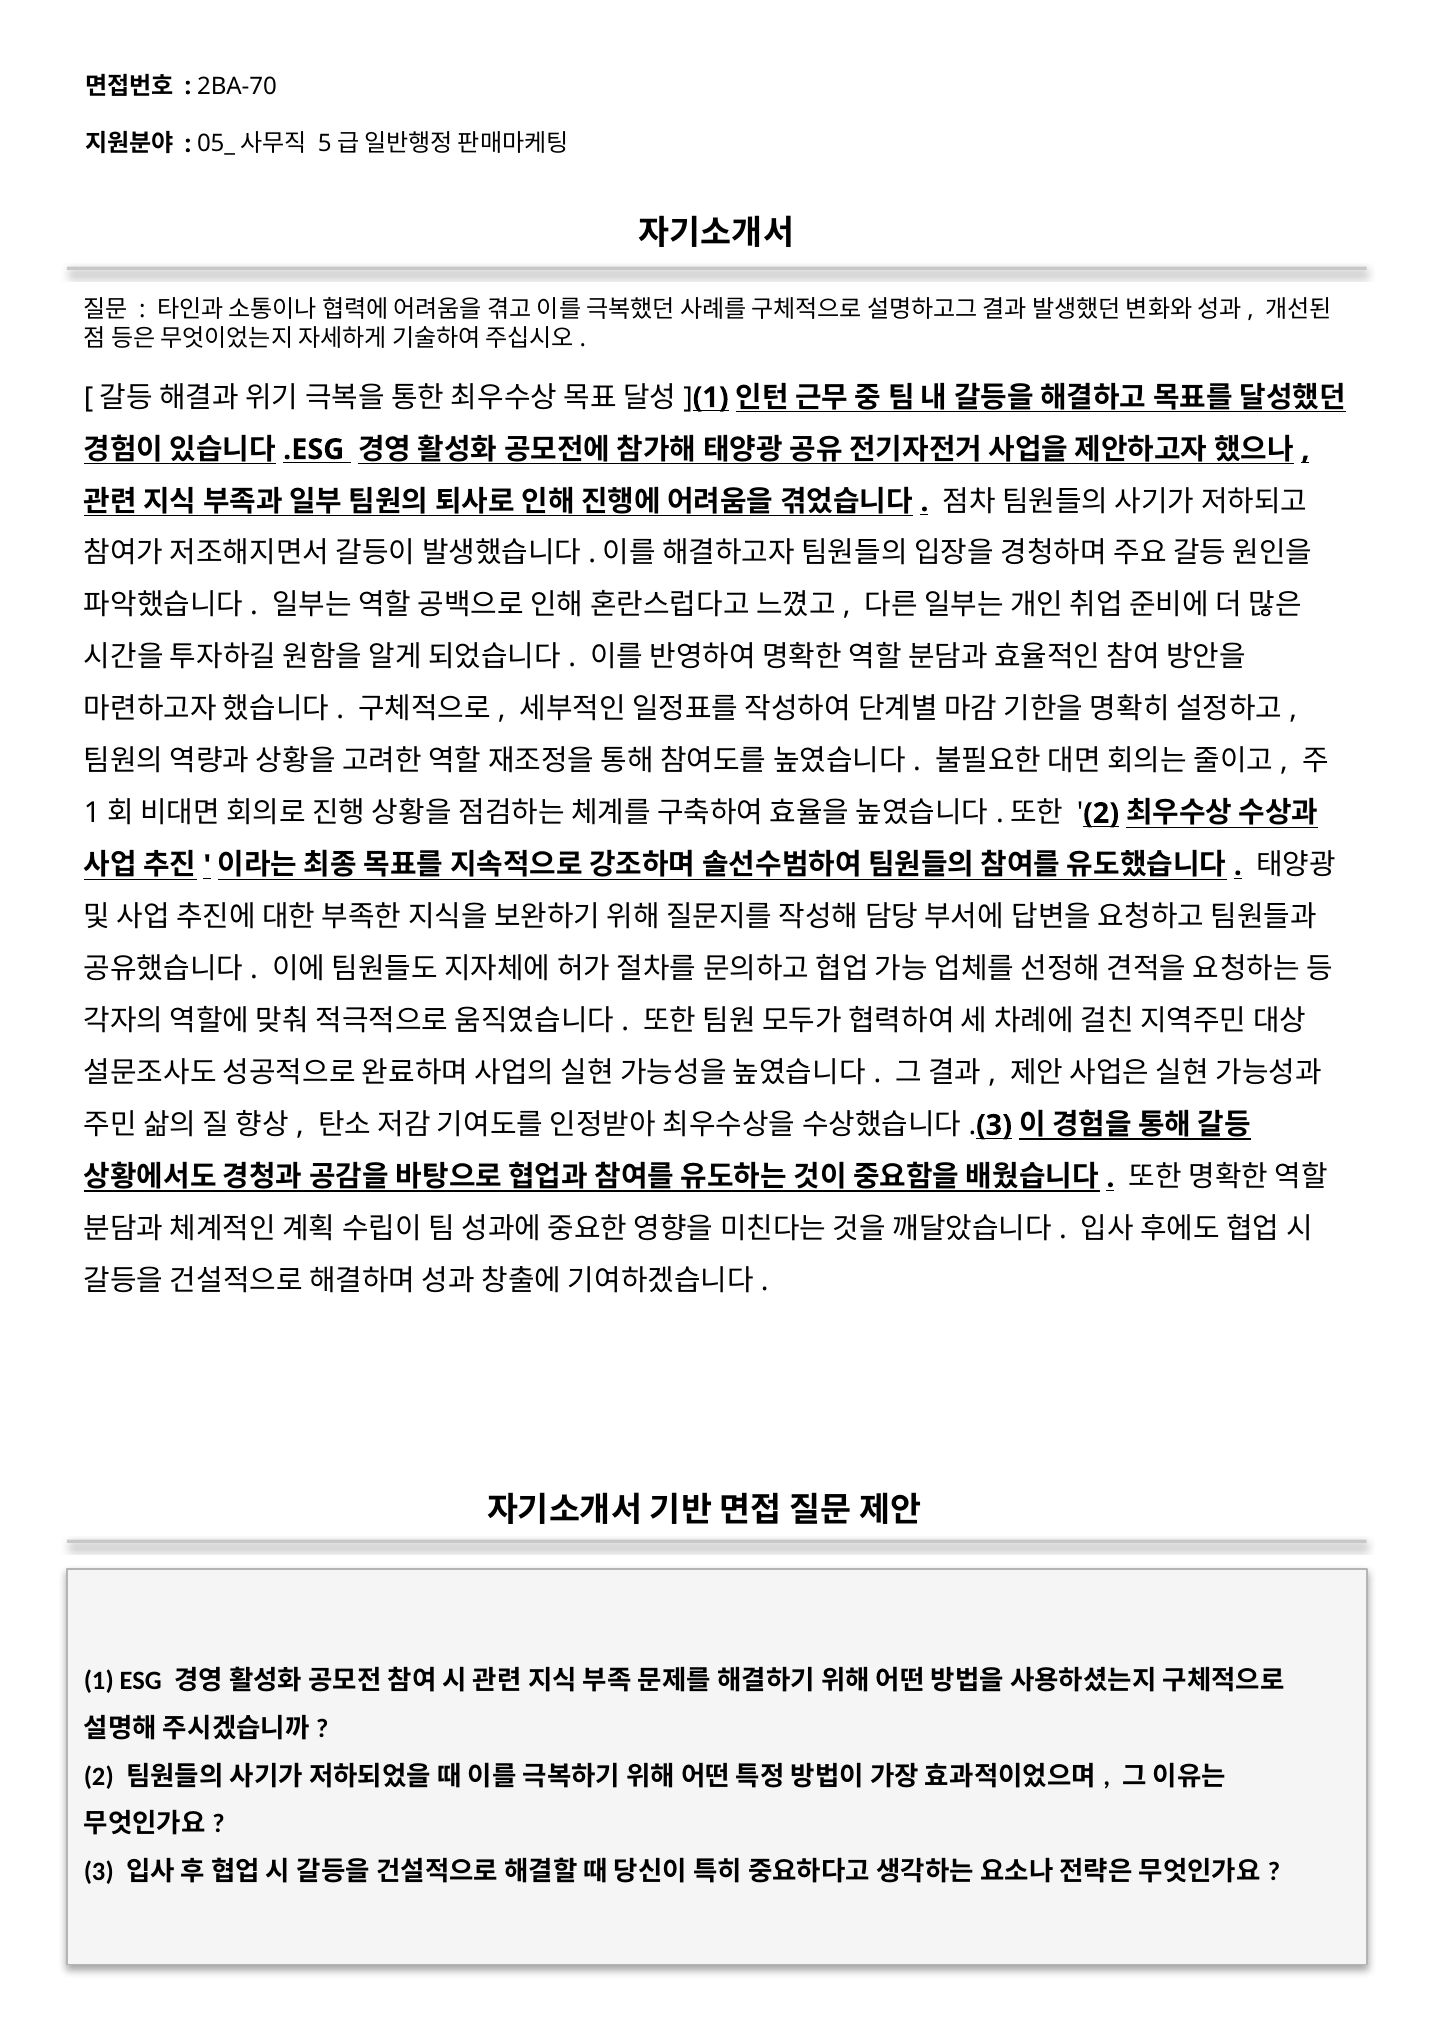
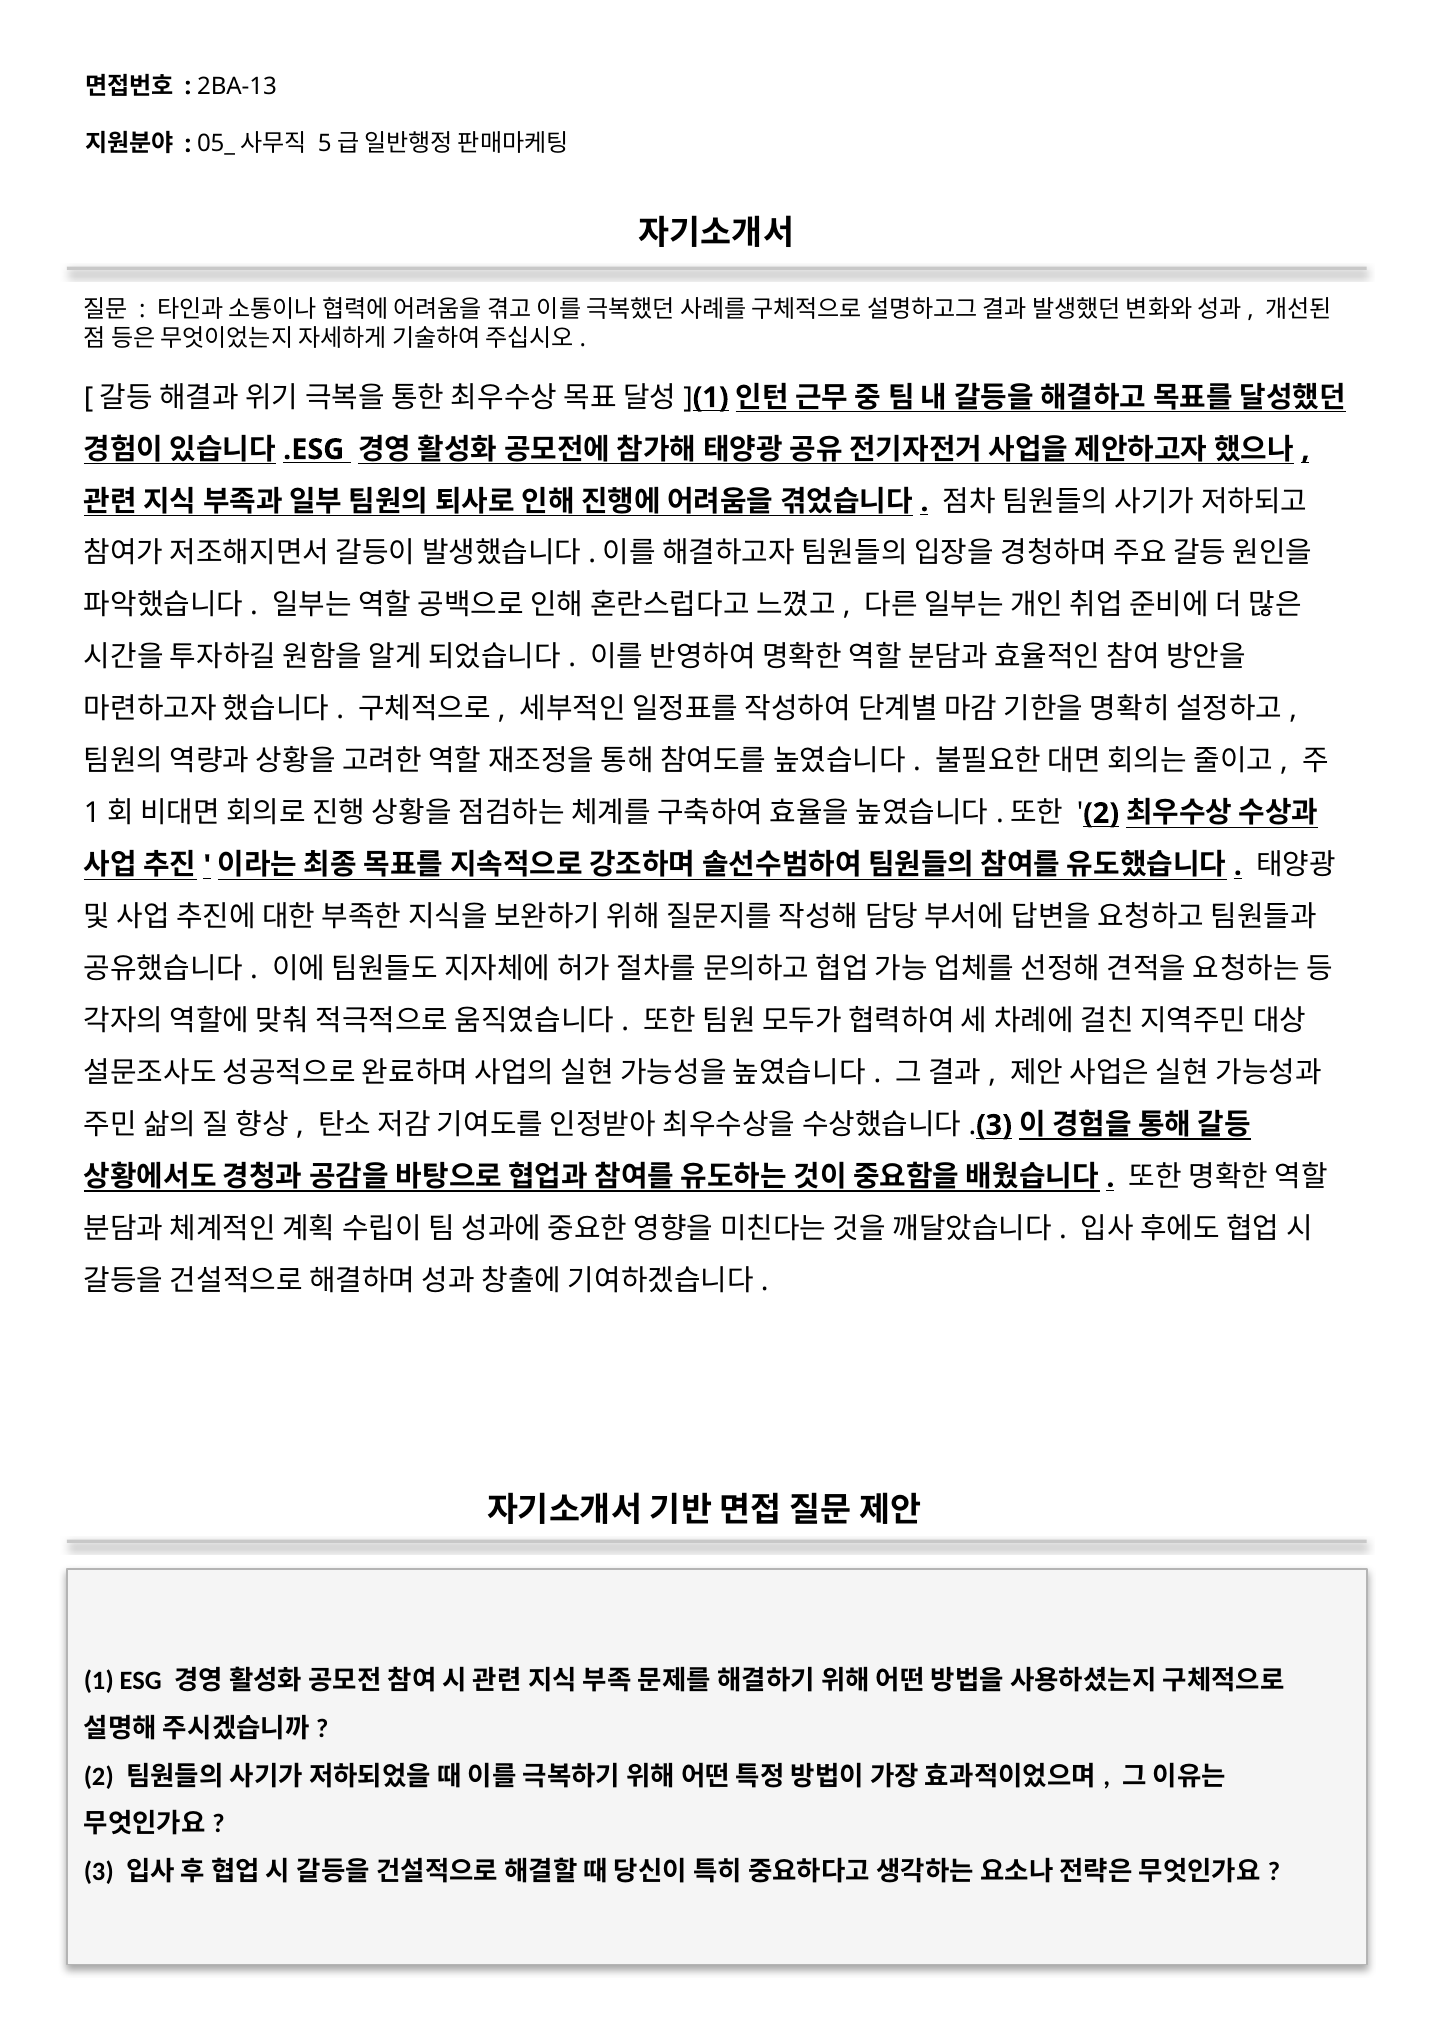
2BA-70: 2BA-70 -> 2BA-13
